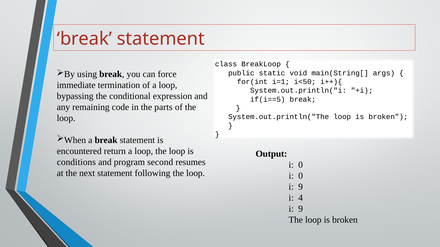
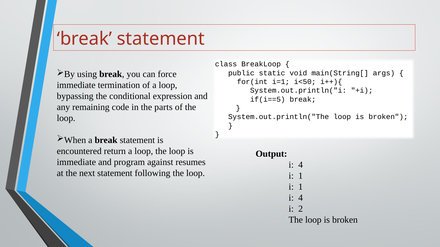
conditions at (76, 162): conditions -> immediate
second: second -> against
0 at (301, 165): 0 -> 4
0 at (301, 176): 0 -> 1
9 at (301, 187): 9 -> 1
9 at (301, 209): 9 -> 2
